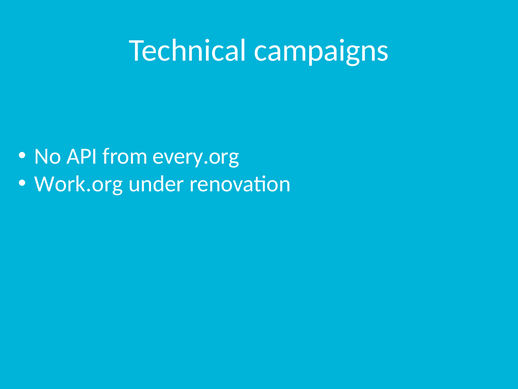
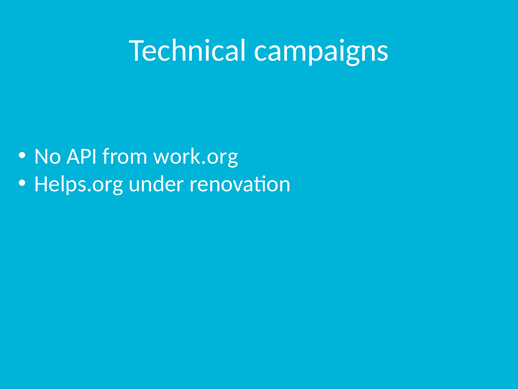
every.org: every.org -> work.org
Work.org: Work.org -> Helps.org
